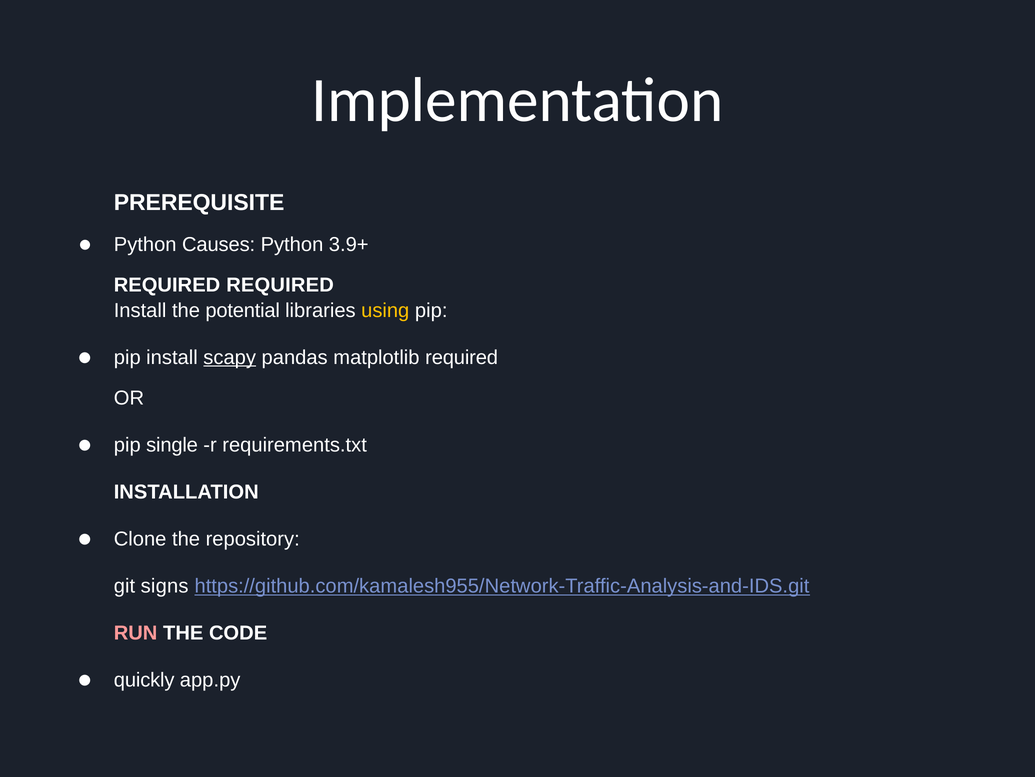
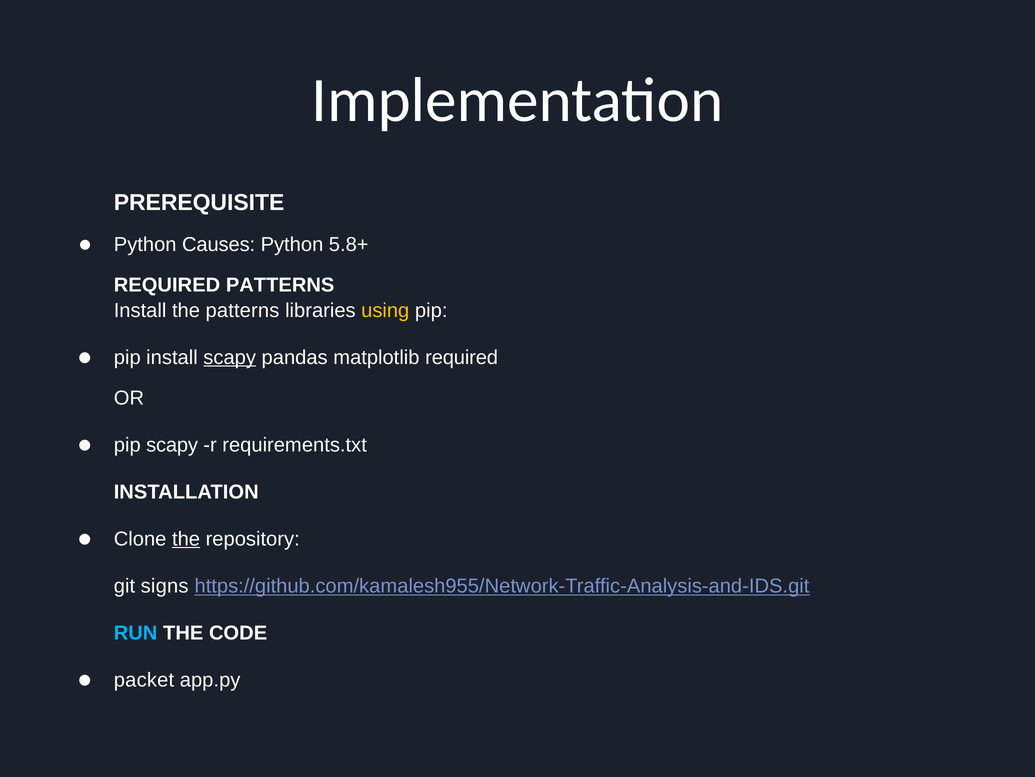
3.9+: 3.9+ -> 5.8+
REQUIRED REQUIRED: REQUIRED -> PATTERNS
the potential: potential -> patterns
pip single: single -> scapy
the at (186, 538) underline: none -> present
RUN colour: pink -> light blue
quickly: quickly -> packet
